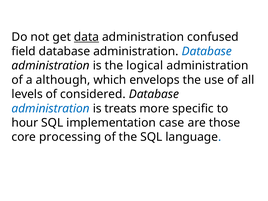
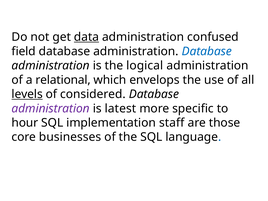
although: although -> relational
levels underline: none -> present
administration at (51, 108) colour: blue -> purple
treats: treats -> latest
case: case -> staff
processing: processing -> businesses
